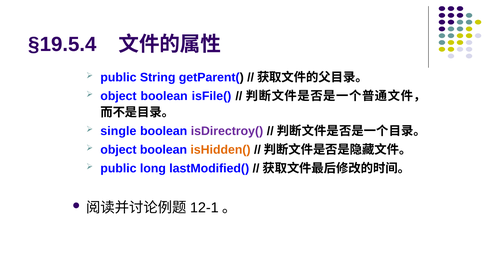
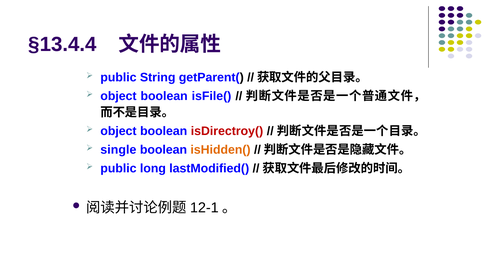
§19.5.4: §19.5.4 -> §13.4.4
single at (118, 131): single -> object
isDirectroy( colour: purple -> red
object at (118, 150): object -> single
